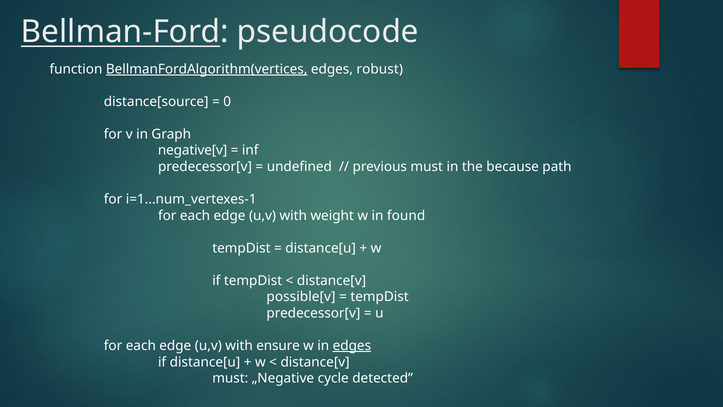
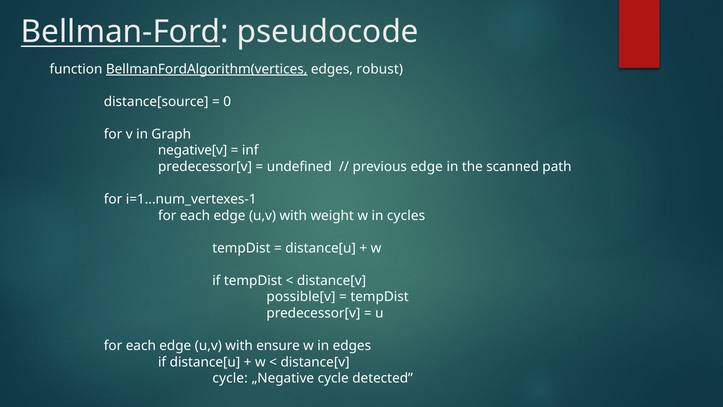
previous must: must -> edge
because: because -> scanned
found: found -> cycles
edges at (352, 346) underline: present -> none
must at (230, 378): must -> cycle
